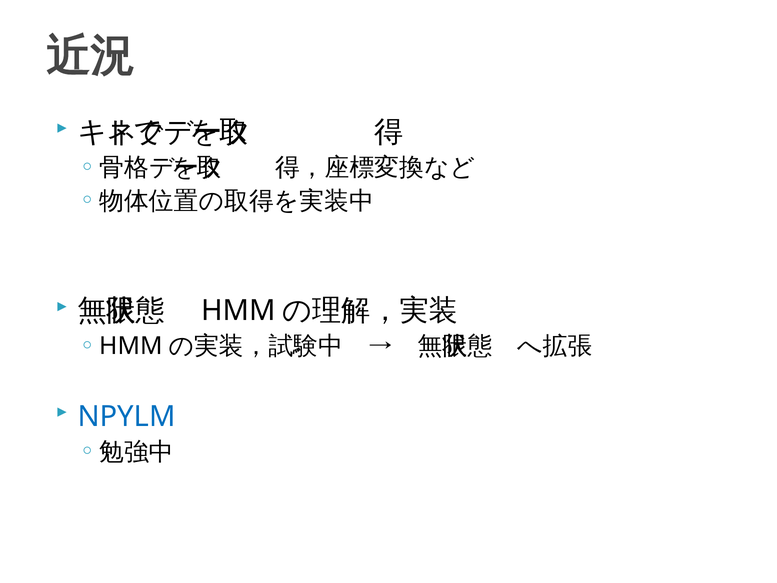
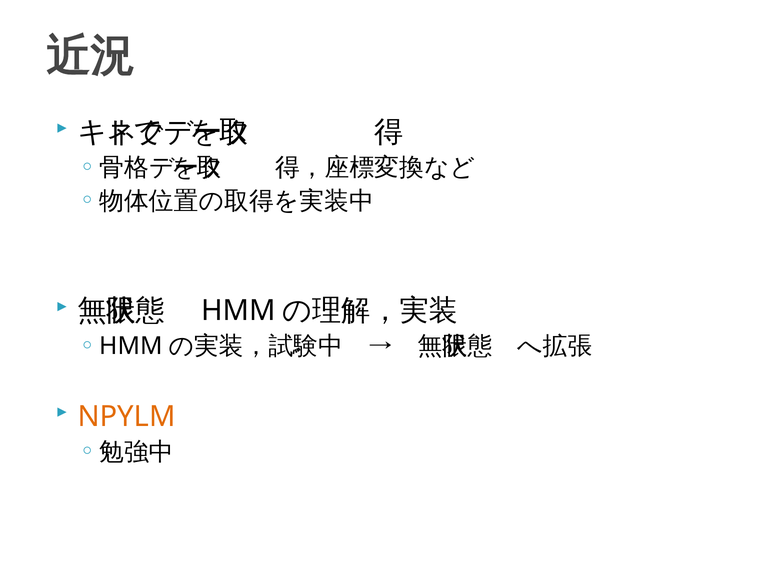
NPYLM colour: blue -> orange
